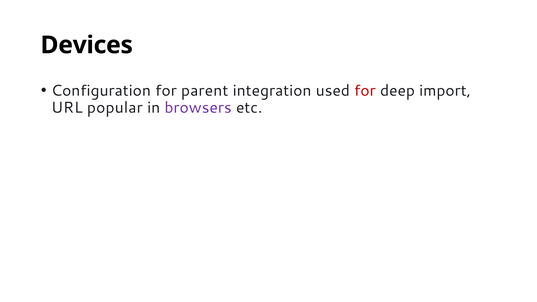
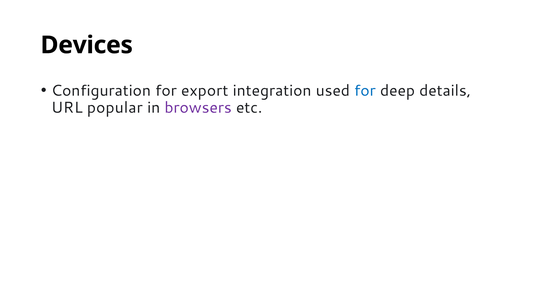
parent: parent -> export
for at (365, 91) colour: red -> blue
import: import -> details
